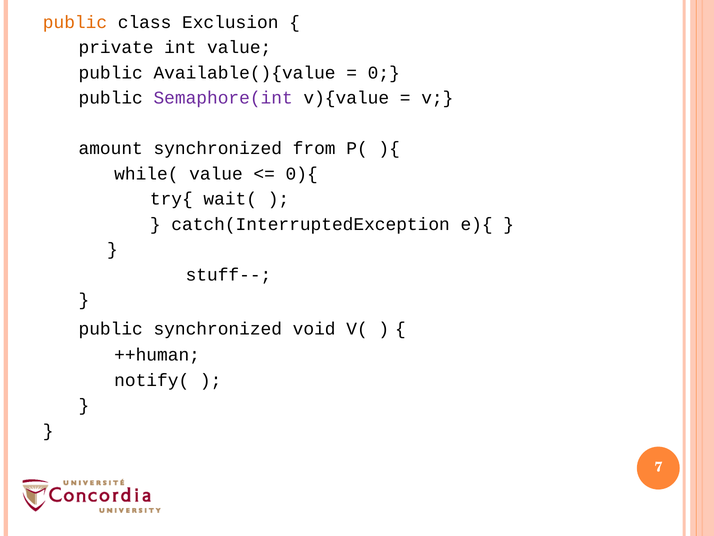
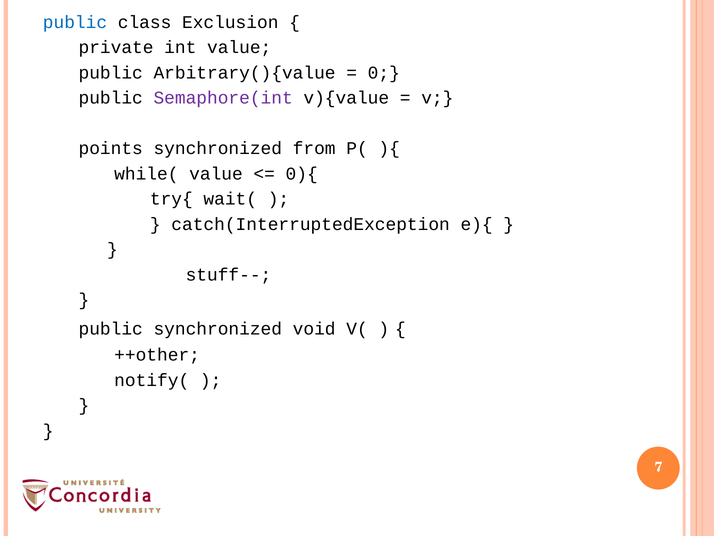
public at (75, 22) colour: orange -> blue
Available(){value: Available(){value -> Arbitrary(){value
amount: amount -> points
++human: ++human -> ++other
